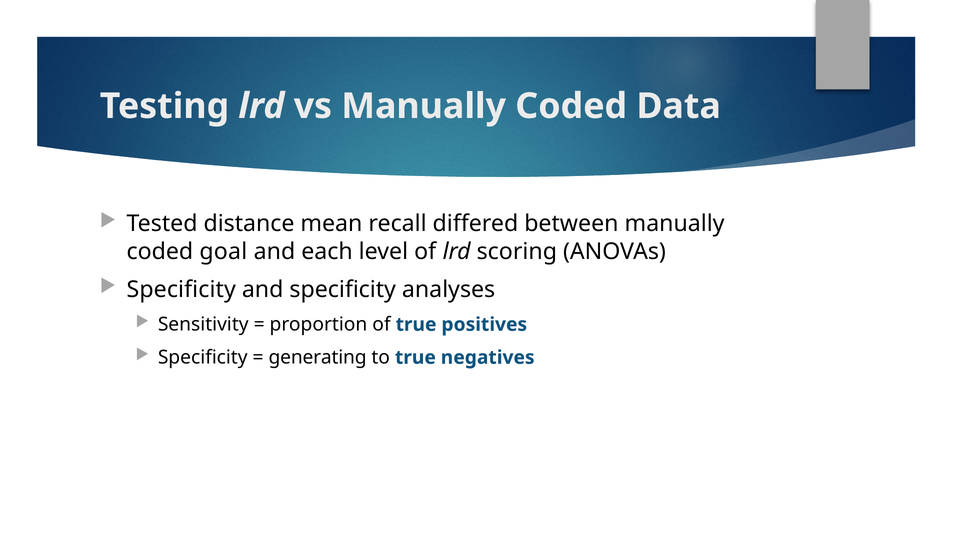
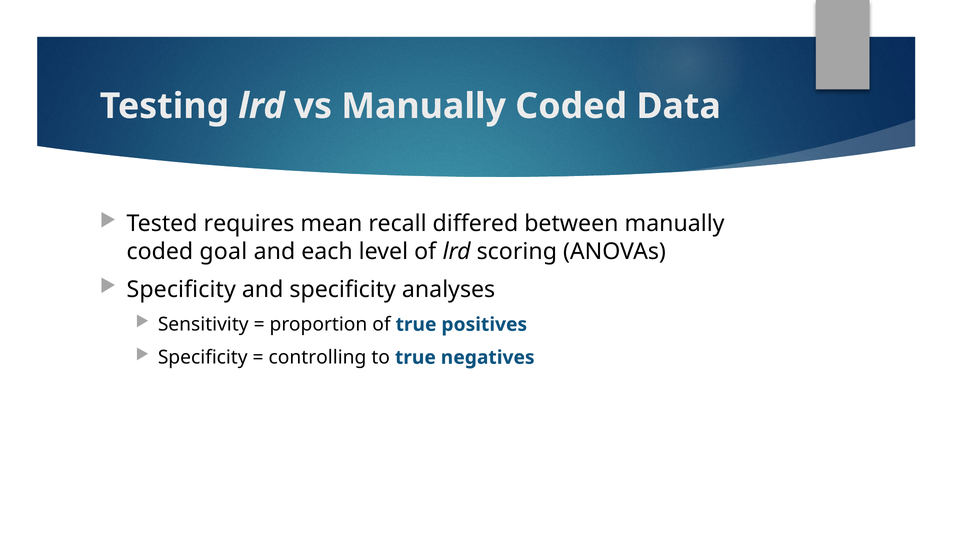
distance: distance -> requires
generating: generating -> controlling
